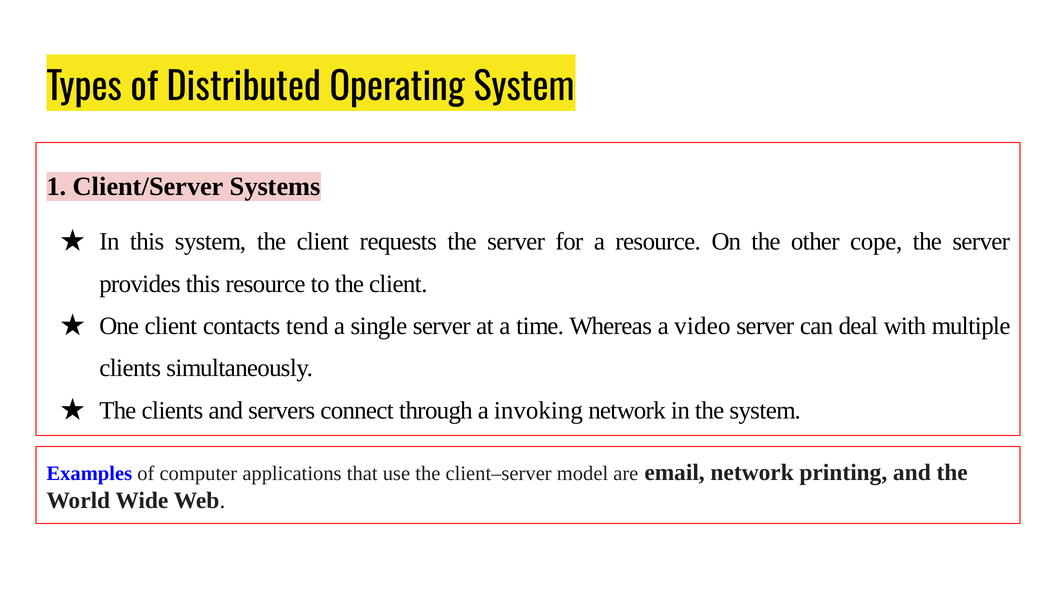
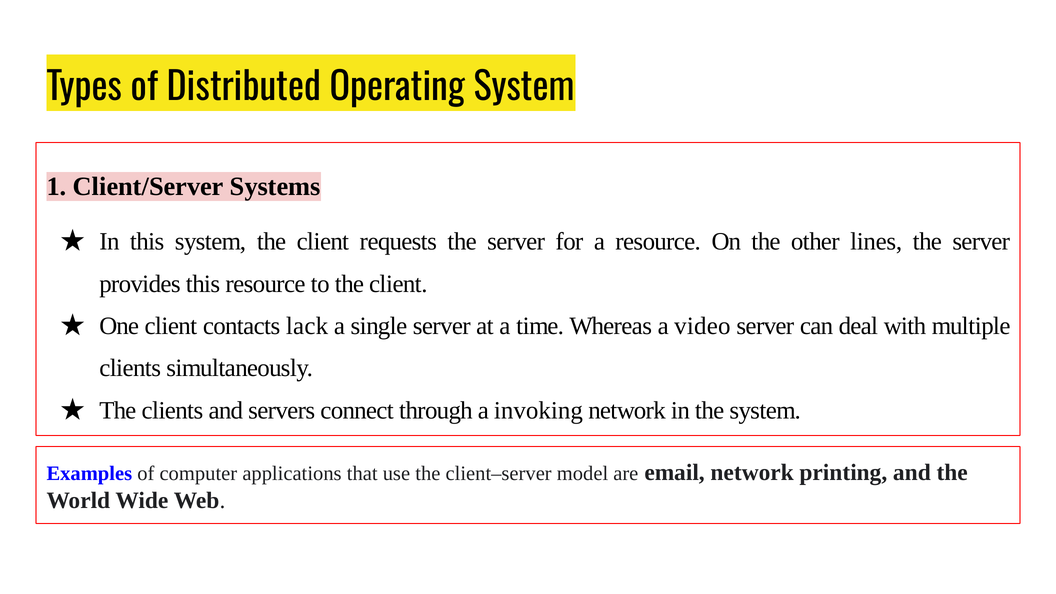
cope: cope -> lines
tend: tend -> lack
